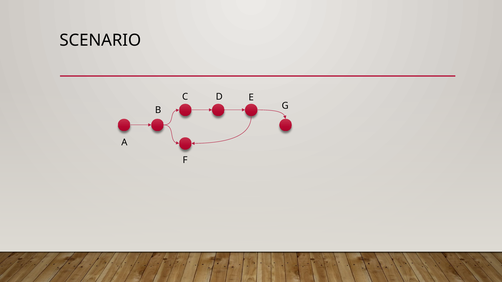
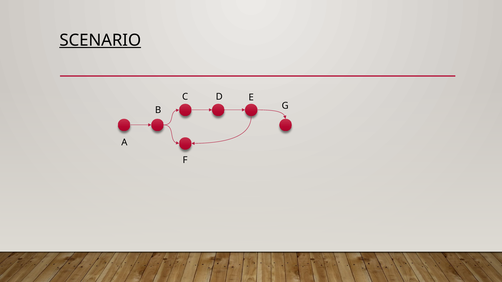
SCENARIO underline: none -> present
